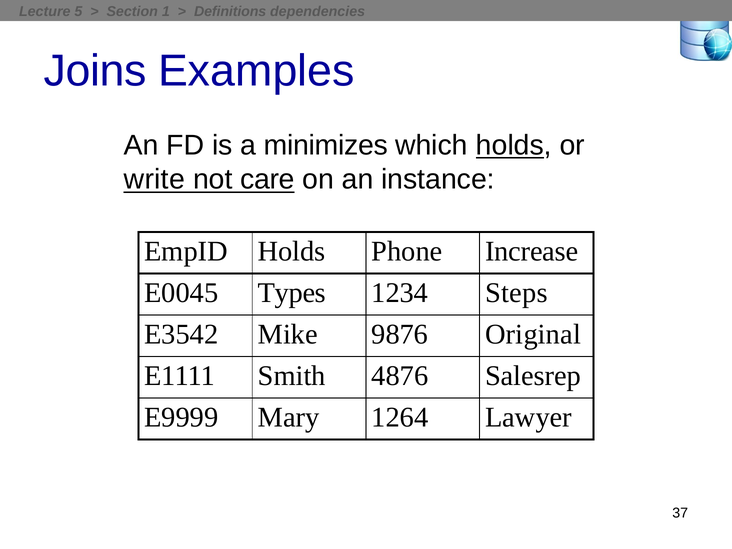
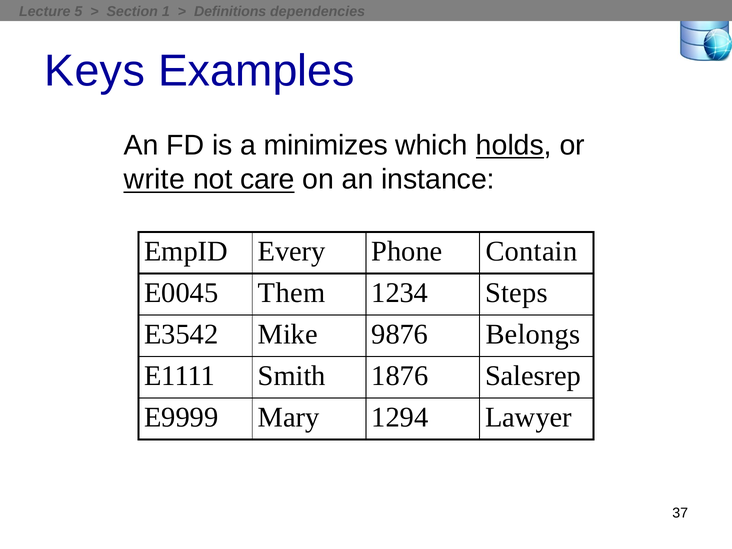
Joins: Joins -> Keys
EmpID Holds: Holds -> Every
Increase: Increase -> Contain
Types: Types -> Them
Original: Original -> Belongs
4876: 4876 -> 1876
1264: 1264 -> 1294
